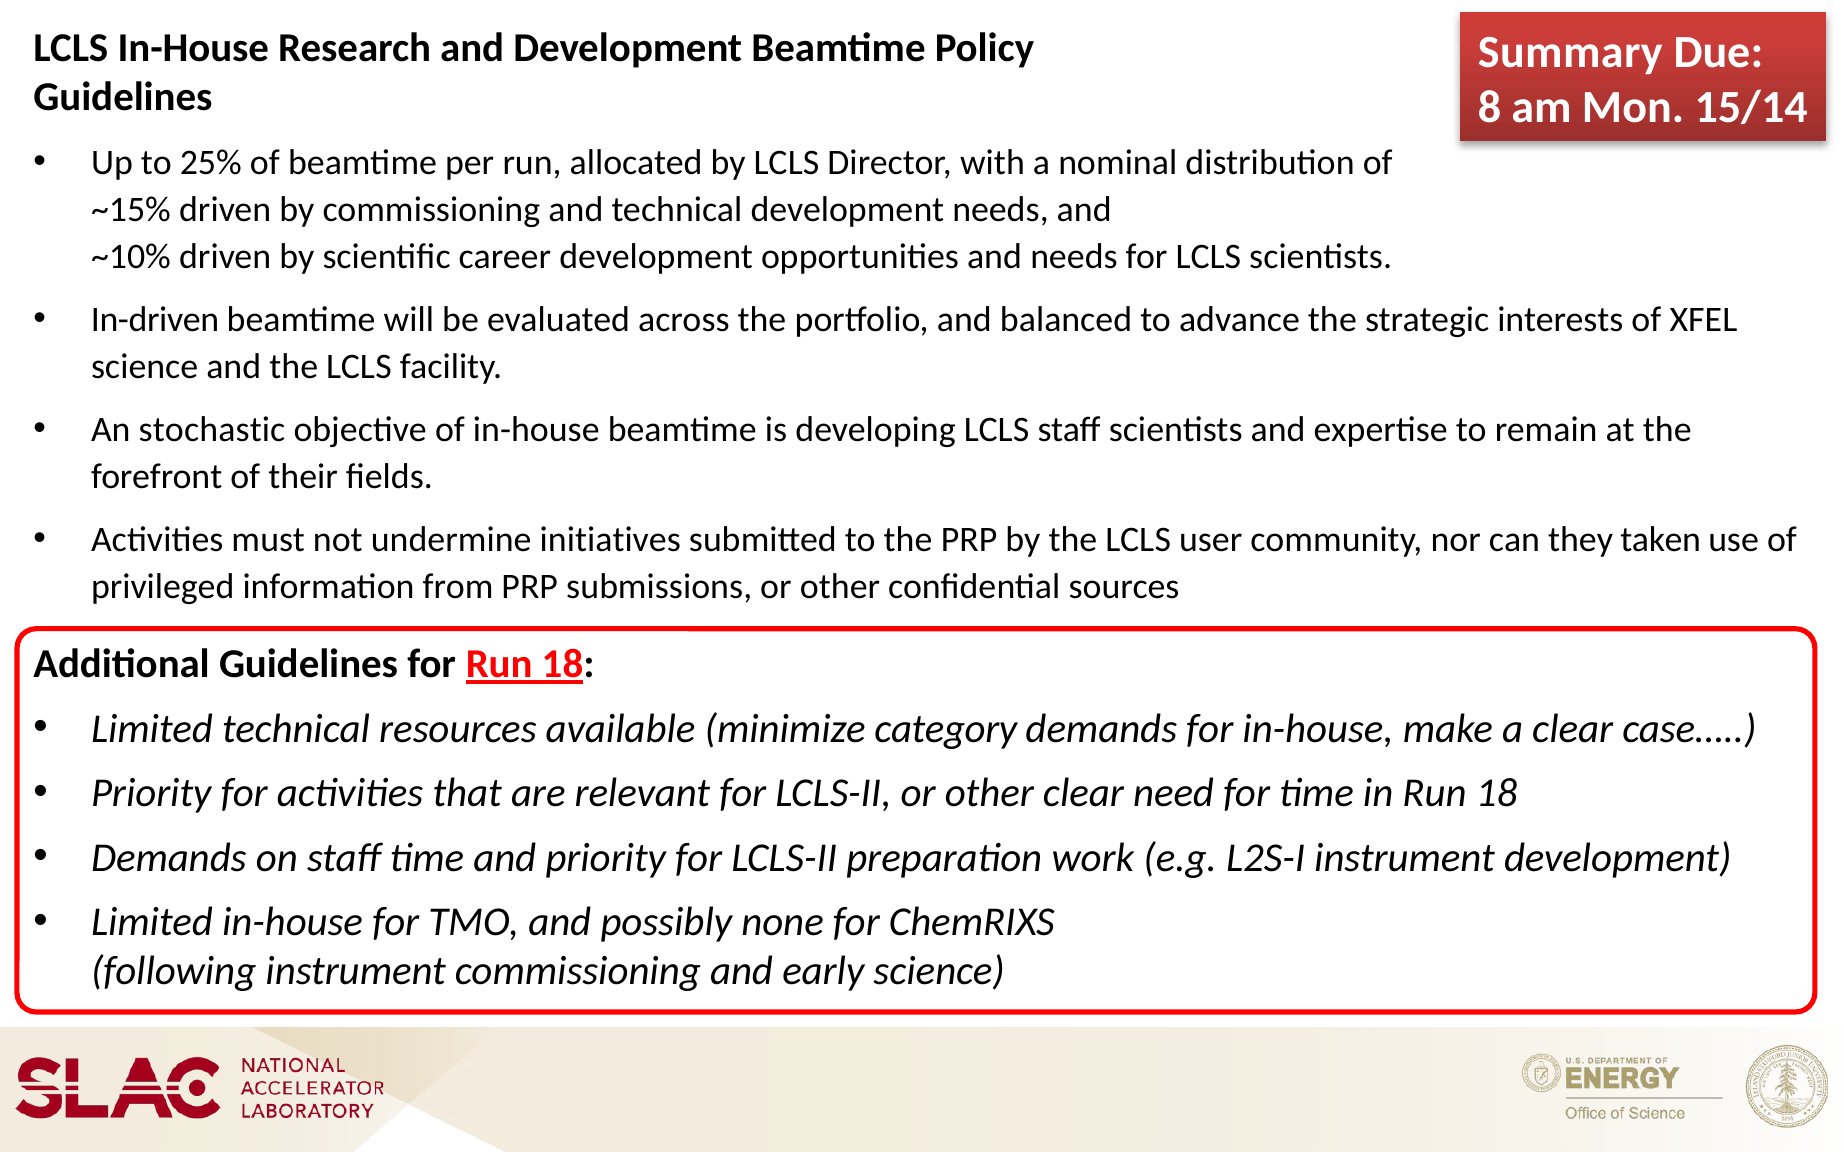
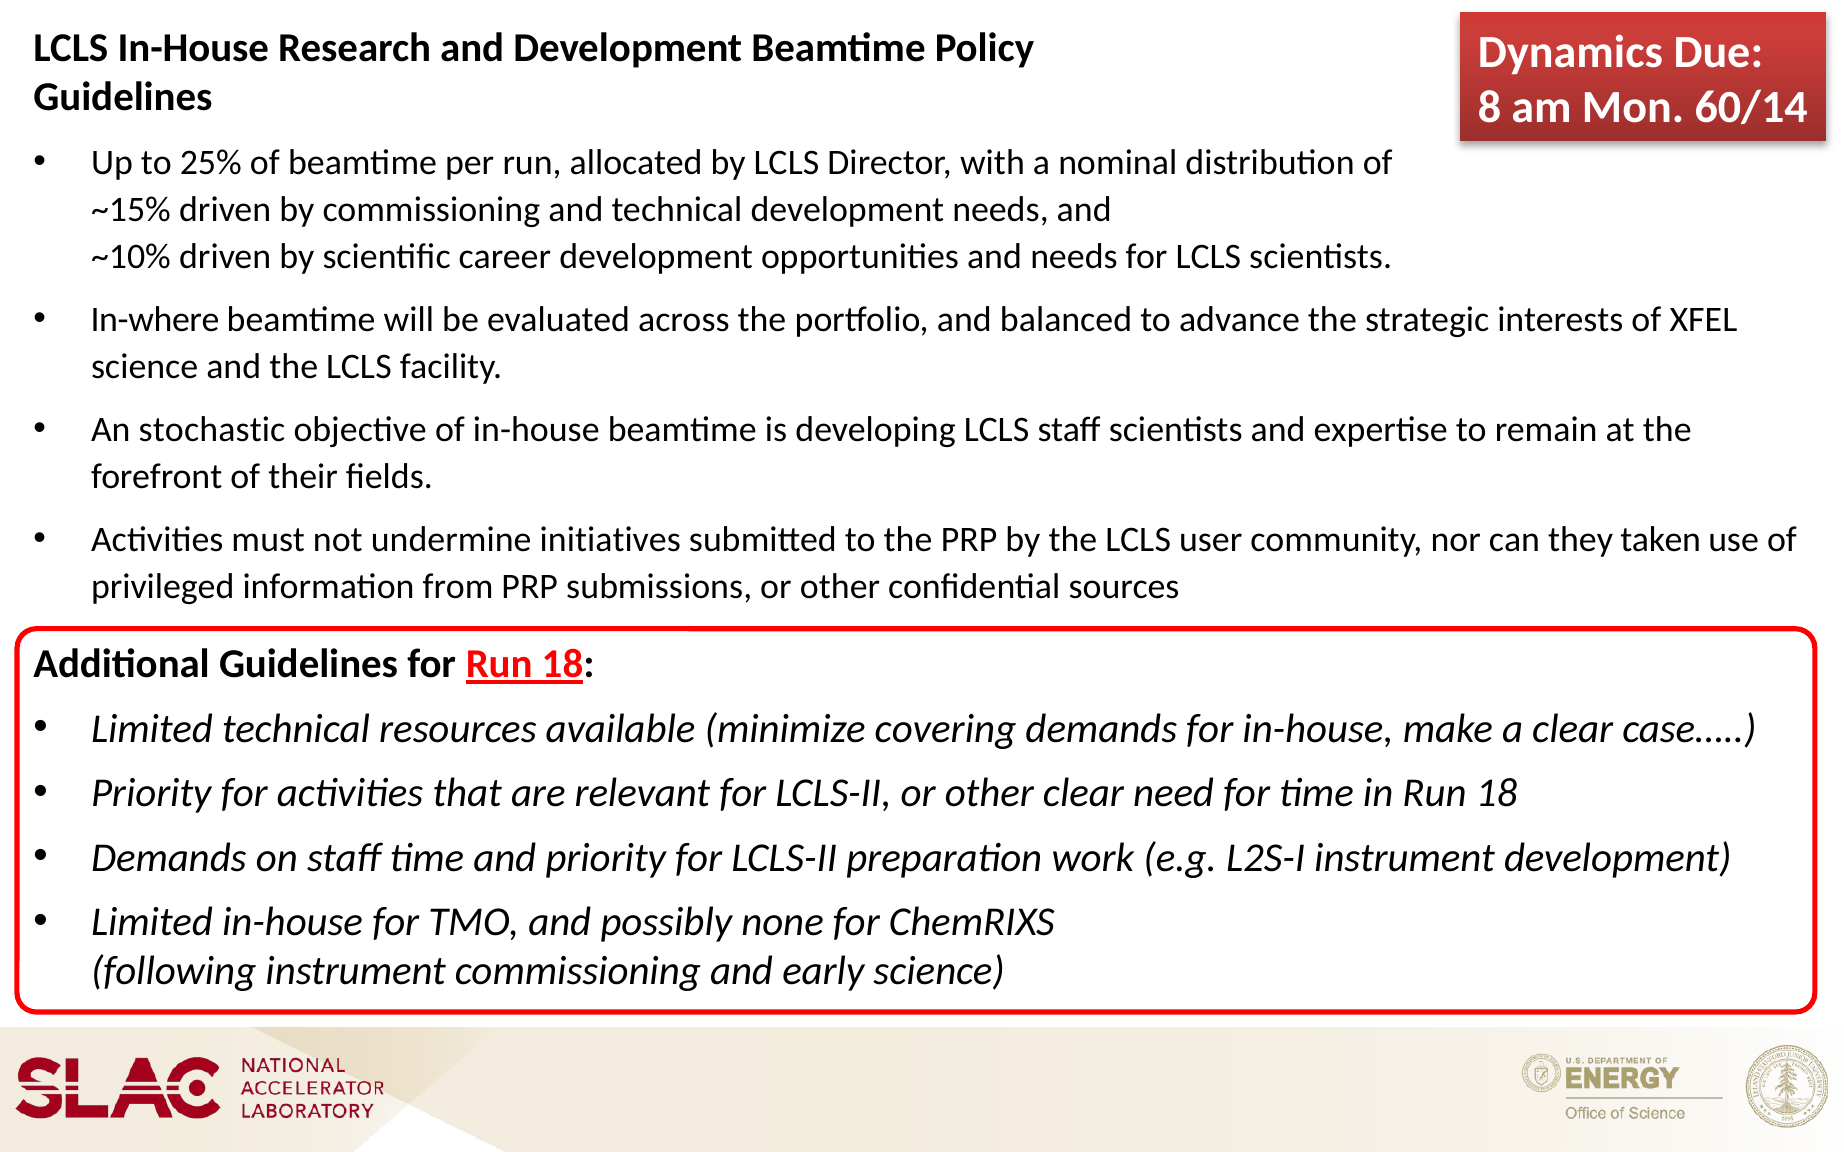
Summary: Summary -> Dynamics
15/14: 15/14 -> 60/14
In-driven: In-driven -> In-where
category: category -> covering
